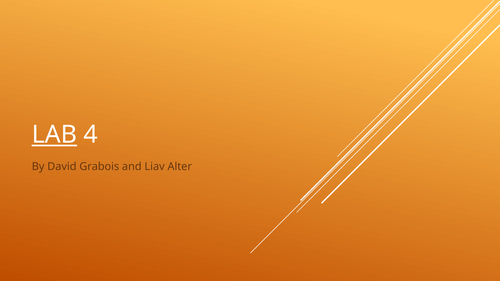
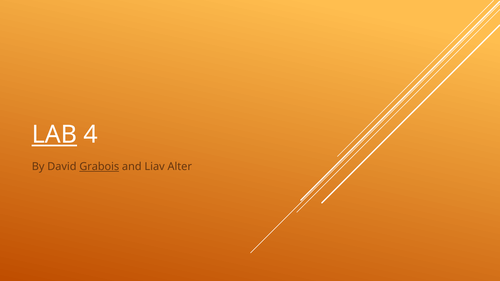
Grabois underline: none -> present
